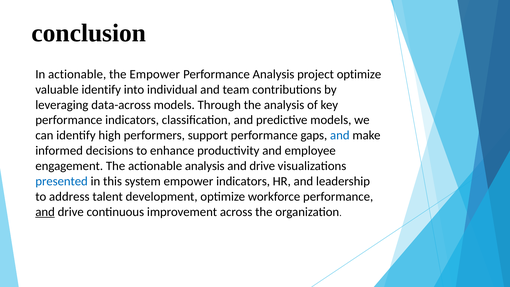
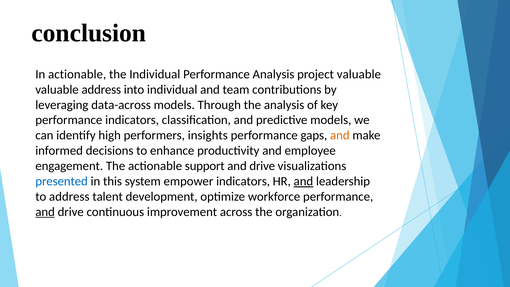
the Empower: Empower -> Individual
project optimize: optimize -> valuable
valuable identify: identify -> address
support: support -> insights
and at (340, 135) colour: blue -> orange
actionable analysis: analysis -> support
and at (303, 181) underline: none -> present
